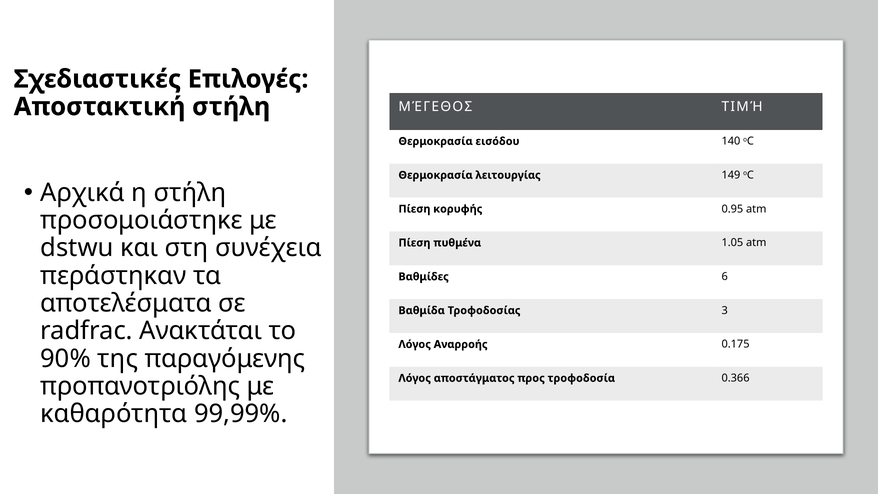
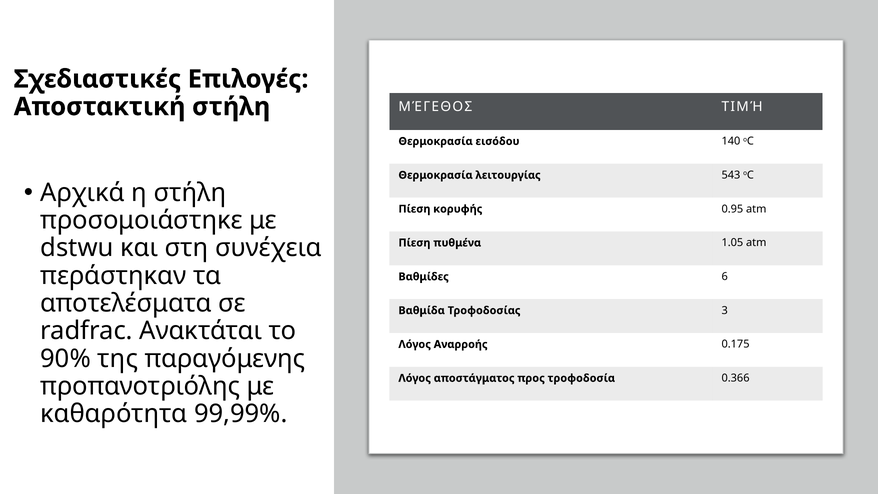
149: 149 -> 543
